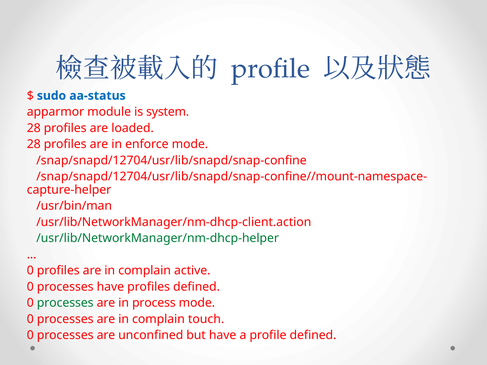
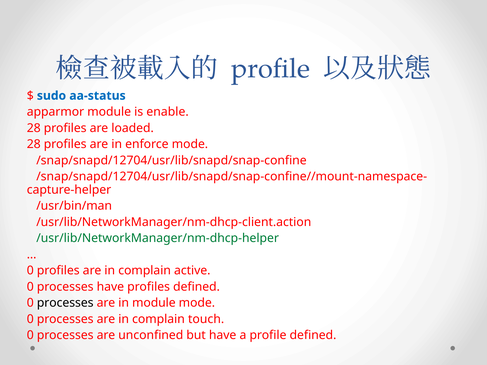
system: system -> enable
processes at (65, 303) colour: green -> black
in process: process -> module
